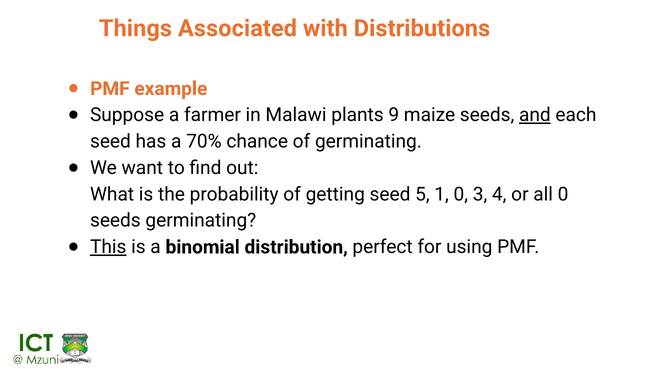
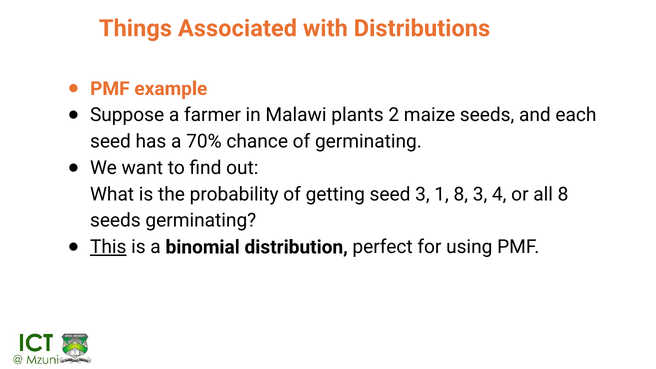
9: 9 -> 2
and underline: present -> none
seed 5: 5 -> 3
1 0: 0 -> 8
all 0: 0 -> 8
